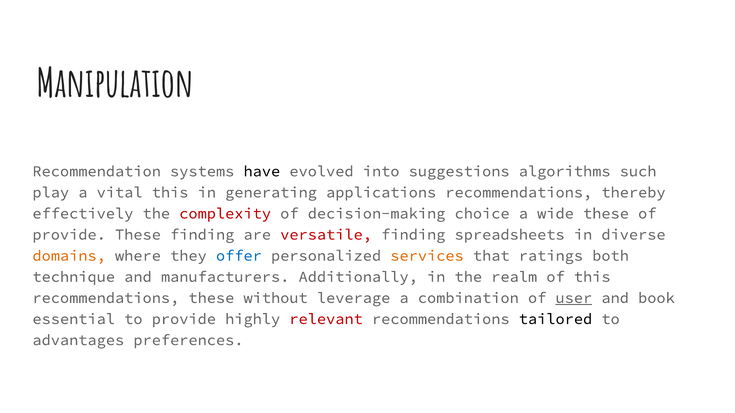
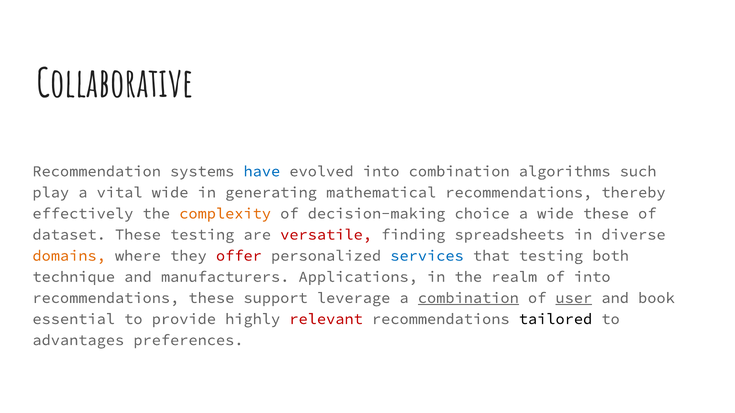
Manipulation: Manipulation -> Collaborative
have colour: black -> blue
into suggestions: suggestions -> combination
vital this: this -> wide
applications: applications -> mathematical
complexity colour: red -> orange
provide at (69, 235): provide -> dataset
These finding: finding -> testing
offer colour: blue -> red
services colour: orange -> blue
that ratings: ratings -> testing
Additionally: Additionally -> Applications
of this: this -> into
without: without -> support
combination at (468, 298) underline: none -> present
